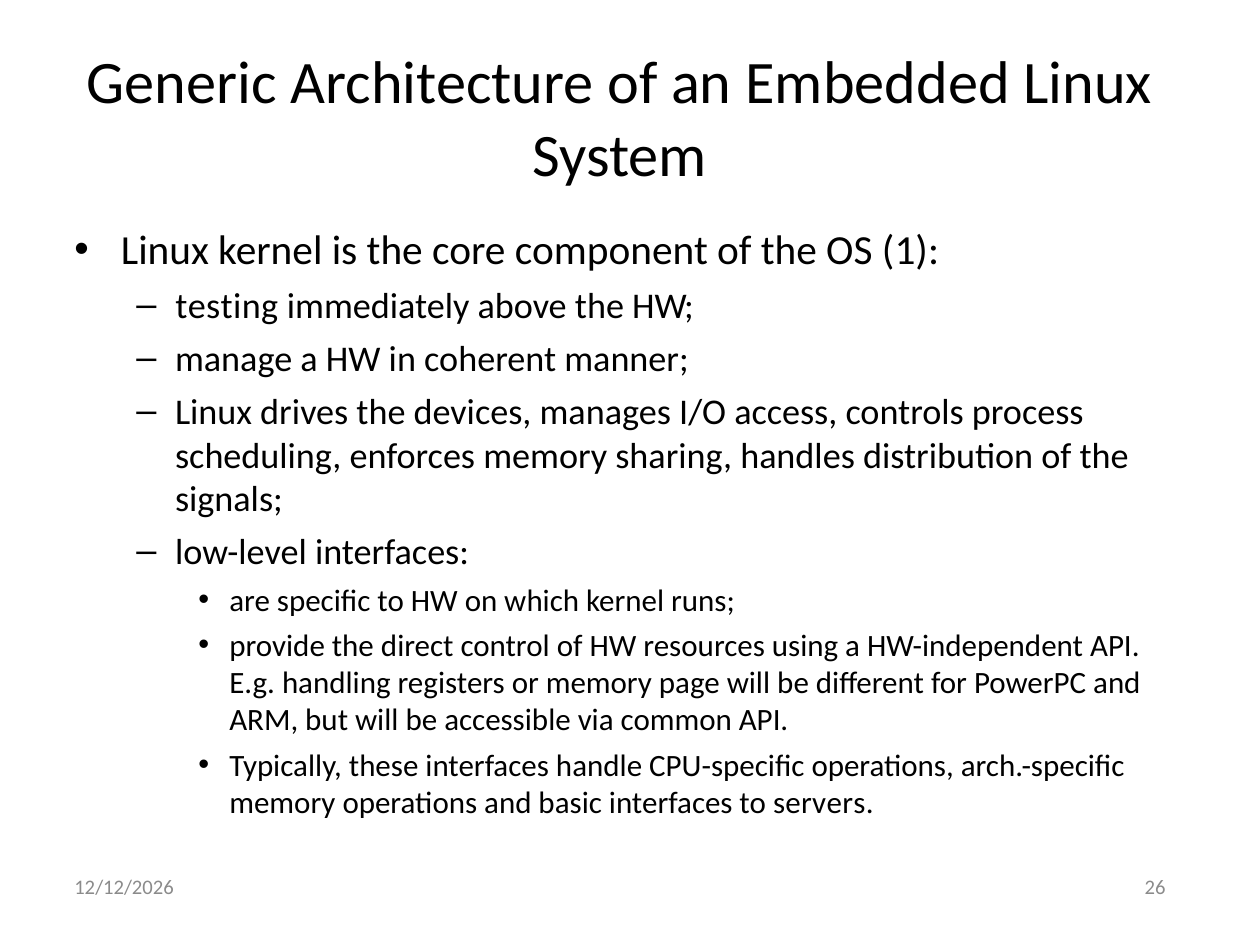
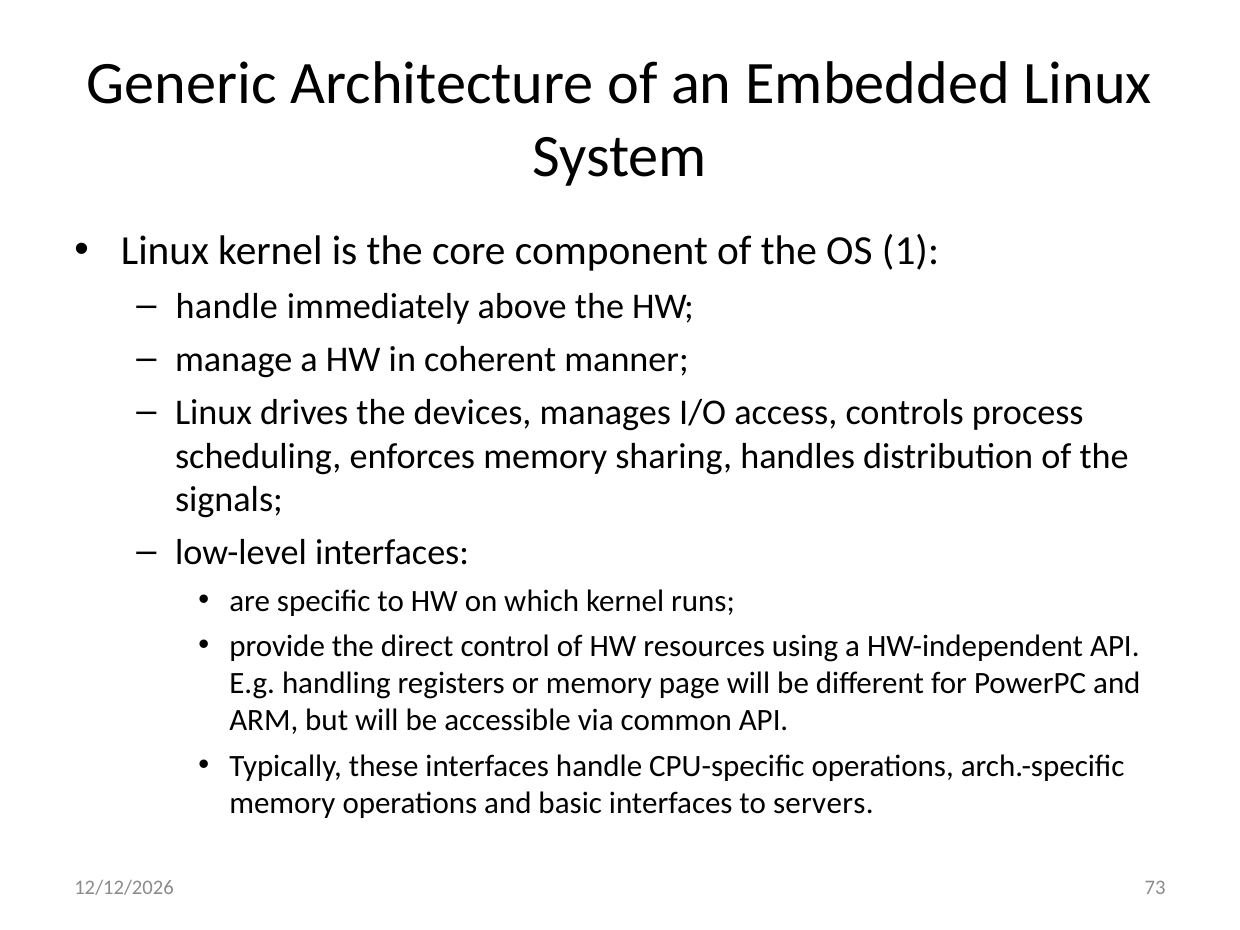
testing at (227, 307): testing -> handle
26: 26 -> 73
